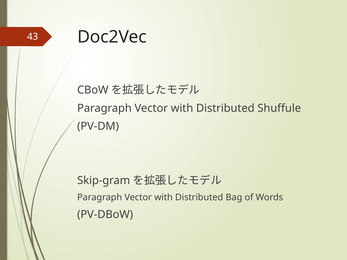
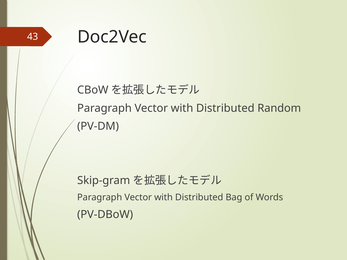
Shuffule: Shuffule -> Random
